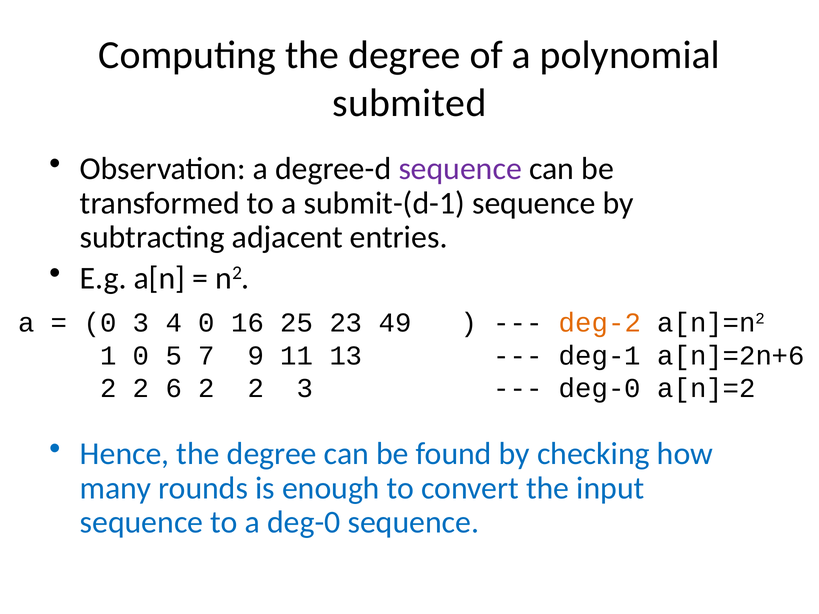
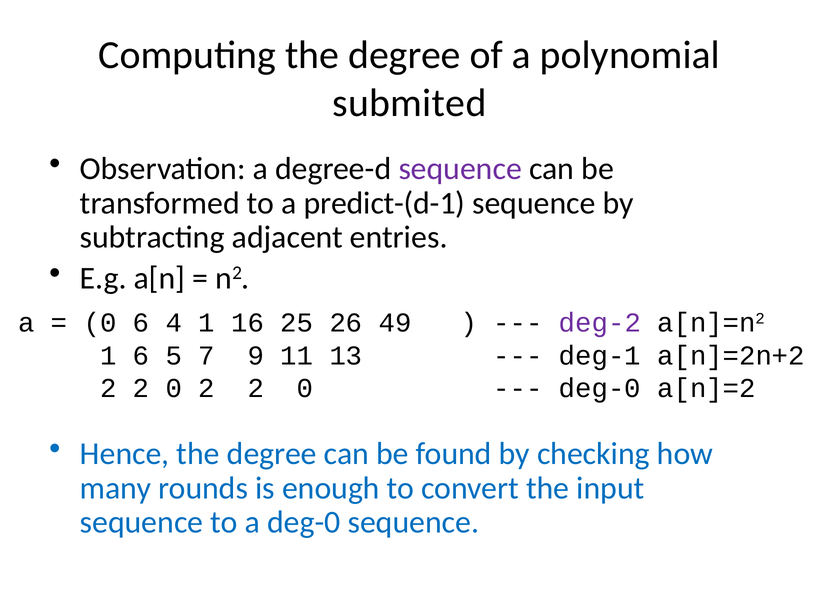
submit-(d-1: submit-(d-1 -> predict-(d-1
0 3: 3 -> 6
4 0: 0 -> 1
23: 23 -> 26
deg-2 colour: orange -> purple
1 0: 0 -> 6
a[n]=2n+6: a[n]=2n+6 -> a[n]=2n+2
6 at (174, 388): 6 -> 0
3 at (305, 388): 3 -> 0
